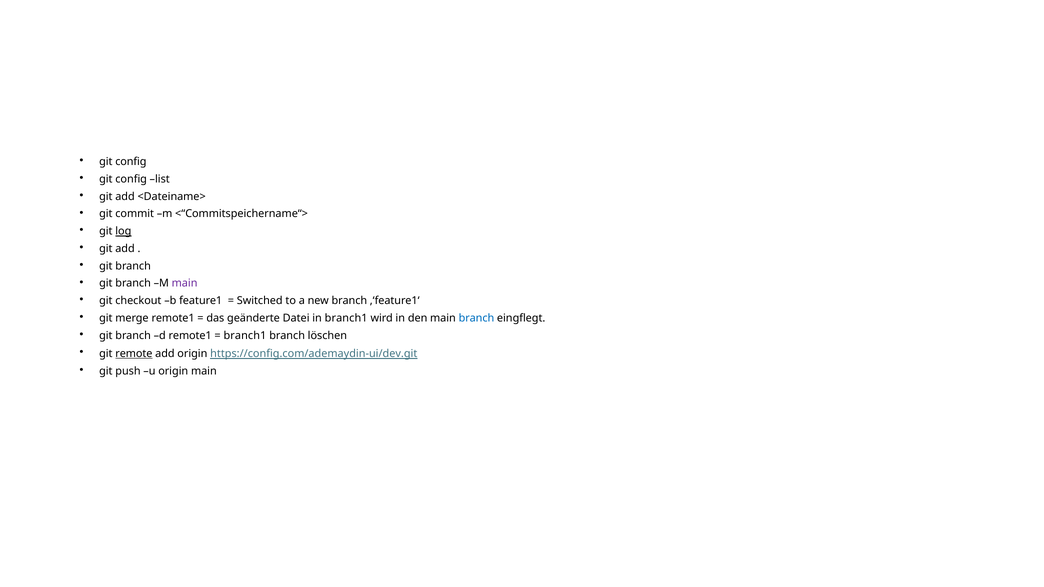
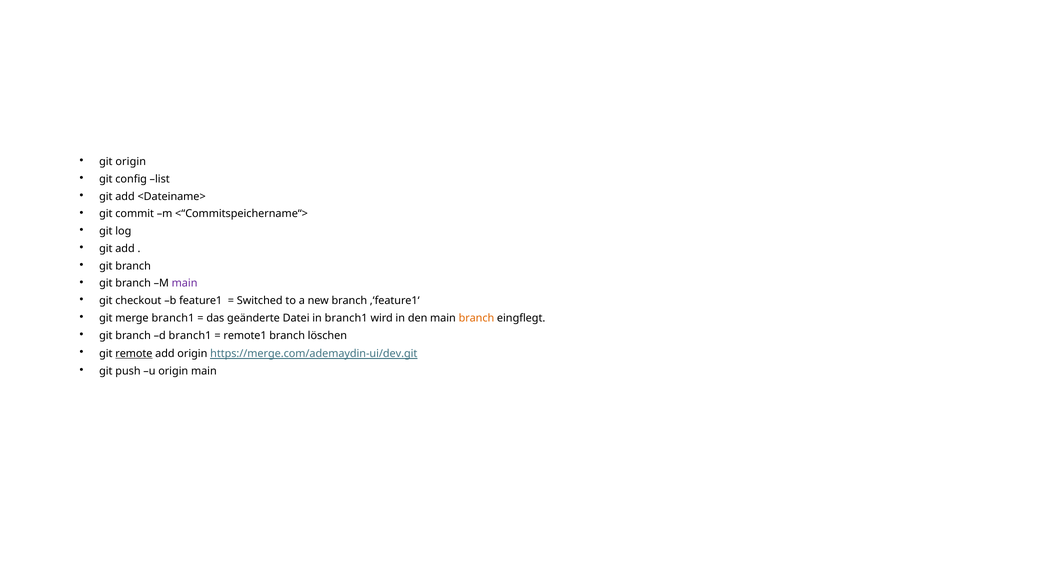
config at (131, 162): config -> origin
log underline: present -> none
merge remote1: remote1 -> branch1
branch at (476, 318) colour: blue -> orange
d remote1: remote1 -> branch1
branch1 at (245, 336): branch1 -> remote1
https://config.com/ademaydin-ui/dev.git: https://config.com/ademaydin-ui/dev.git -> https://merge.com/ademaydin-ui/dev.git
